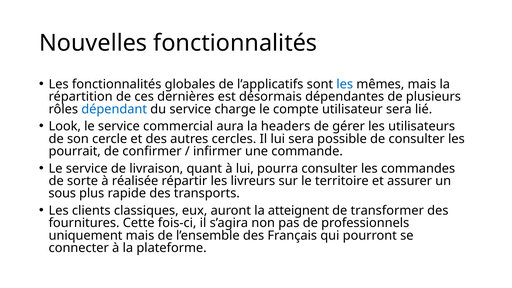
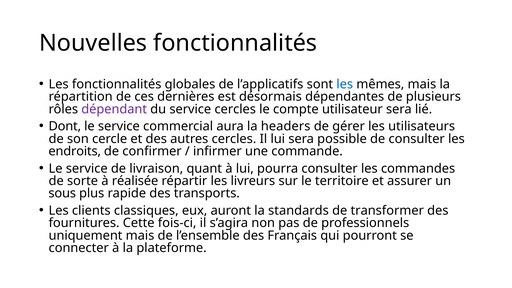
dépendant colour: blue -> purple
service charge: charge -> cercles
Look: Look -> Dont
pourrait: pourrait -> endroits
atteignent: atteignent -> standards
